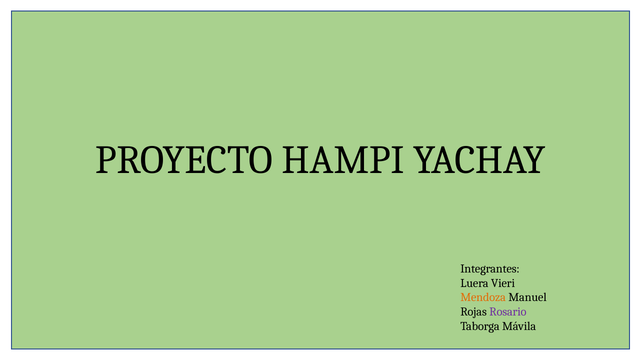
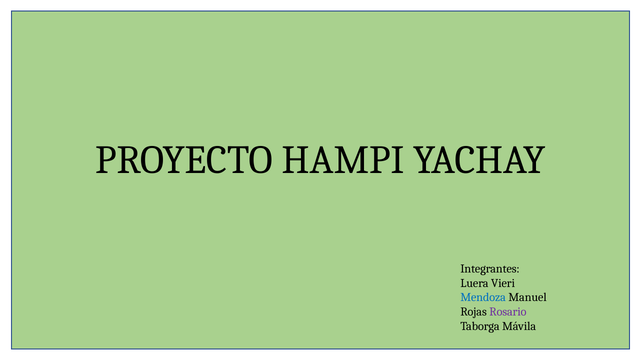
Mendoza colour: orange -> blue
